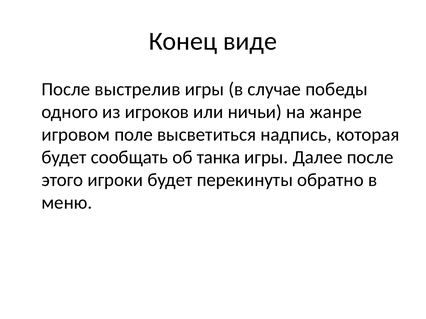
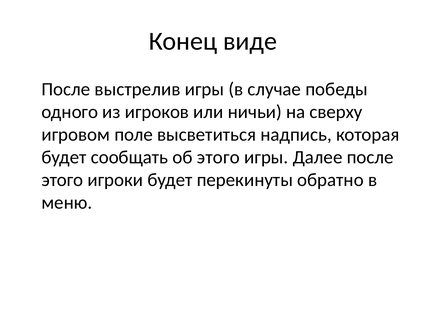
жанре: жанре -> сверху
об танка: танка -> этого
